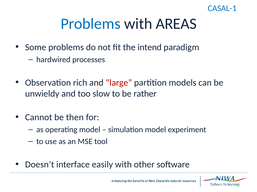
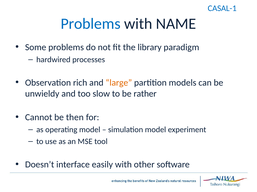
AREAS: AREAS -> NAME
intend: intend -> library
large colour: red -> orange
